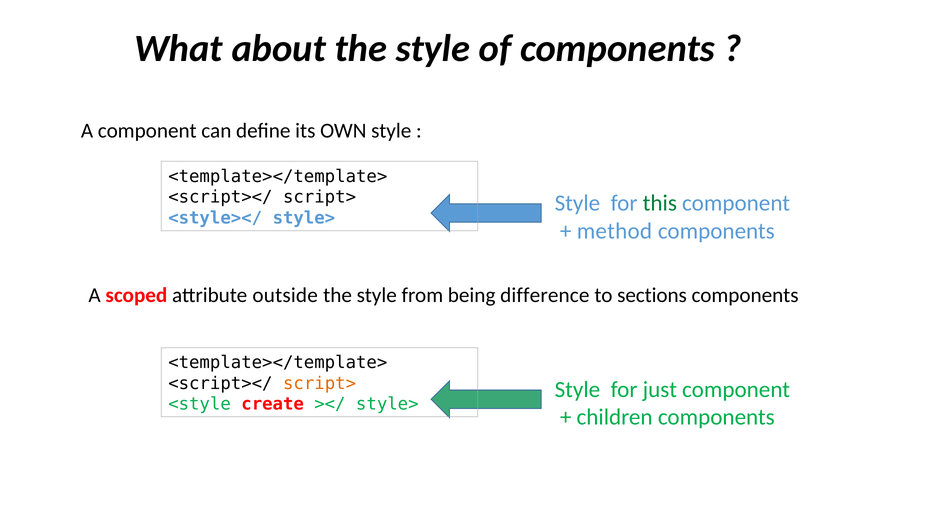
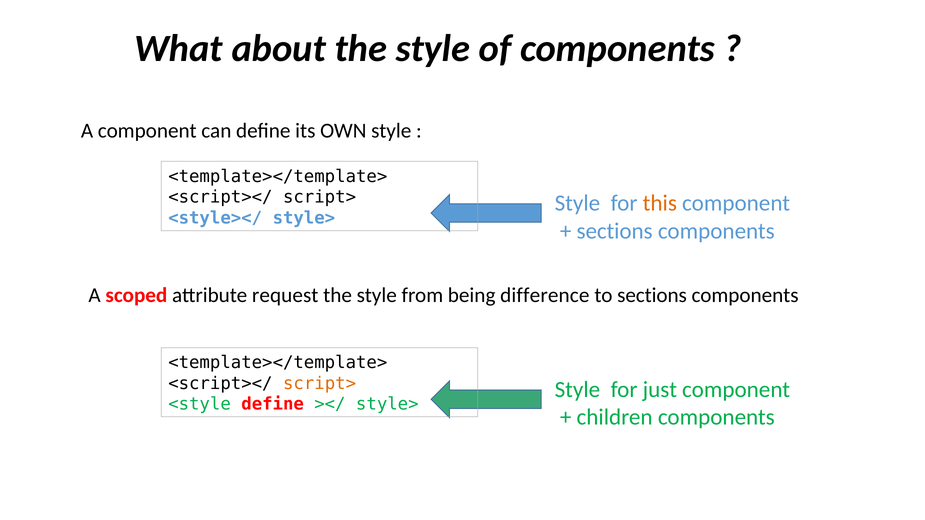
this colour: green -> orange
method at (614, 231): method -> sections
outside: outside -> request
<style create: create -> define
